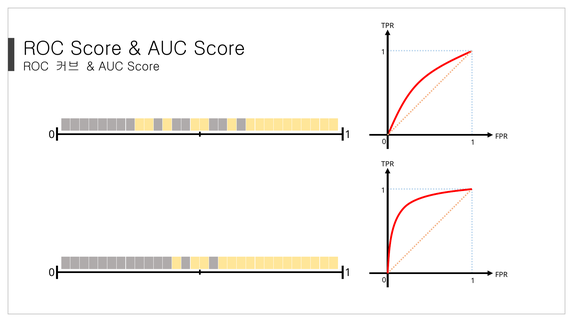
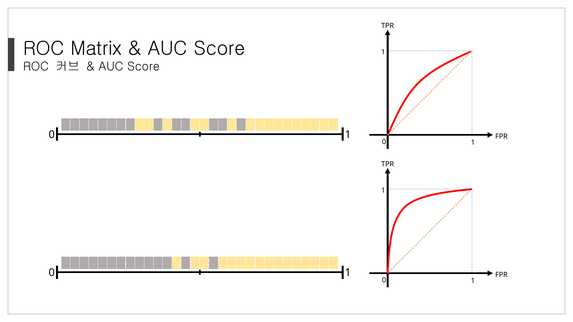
ROC Score: Score -> Matrix
